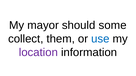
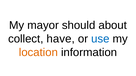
some: some -> about
them: them -> have
location colour: purple -> orange
